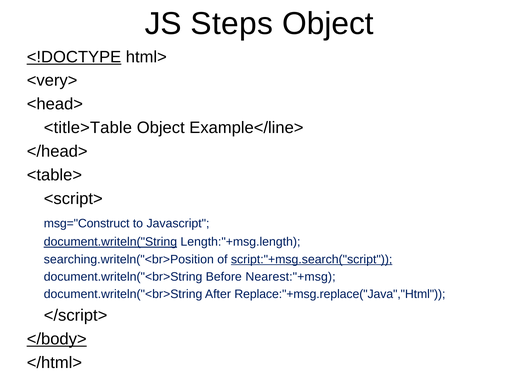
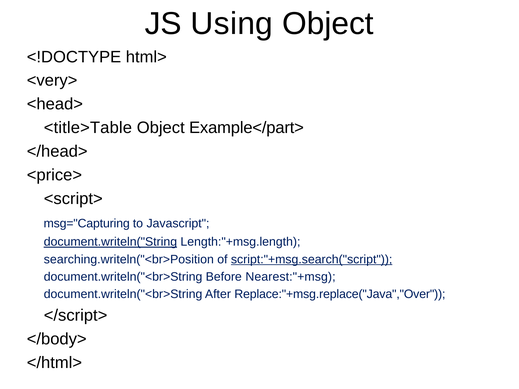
Steps: Steps -> Using
<!DOCTYPE underline: present -> none
Example</line>: Example</line> -> Example</part>
<table>: <table> -> <price>
msg="Construct: msg="Construct -> msg="Capturing
Replace:"+msg.replace("Java","Html: Replace:"+msg.replace("Java","Html -> Replace:"+msg.replace("Java","Over
</body> underline: present -> none
